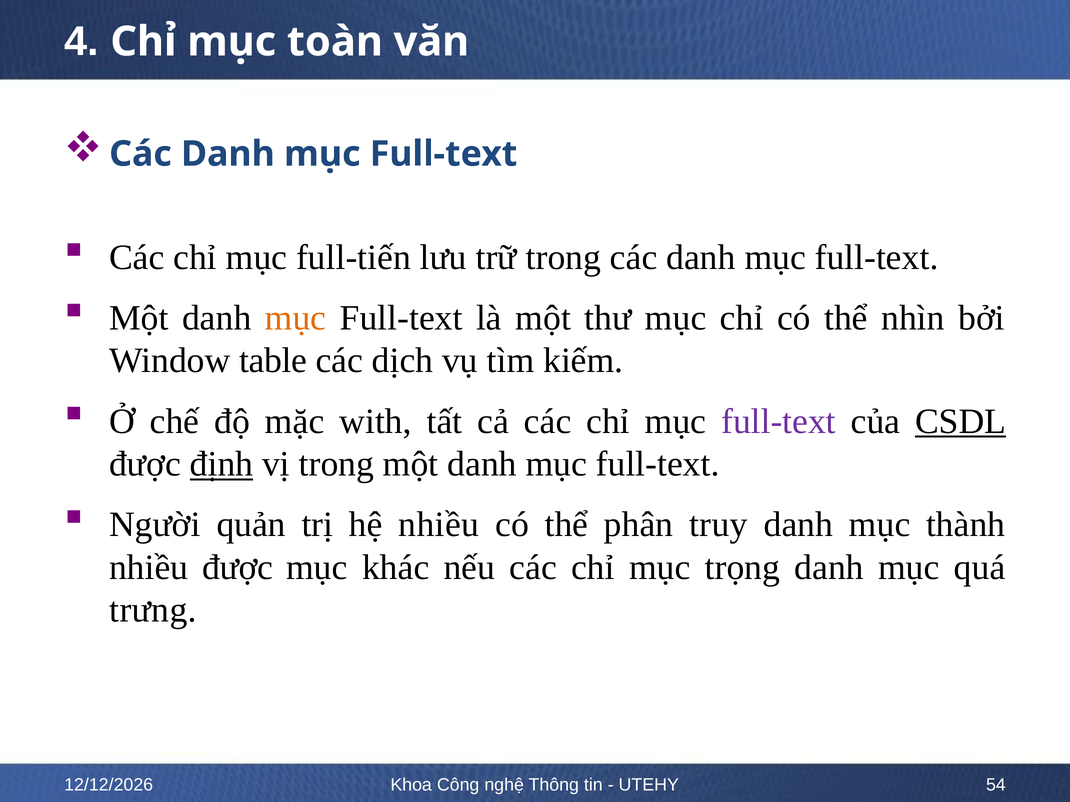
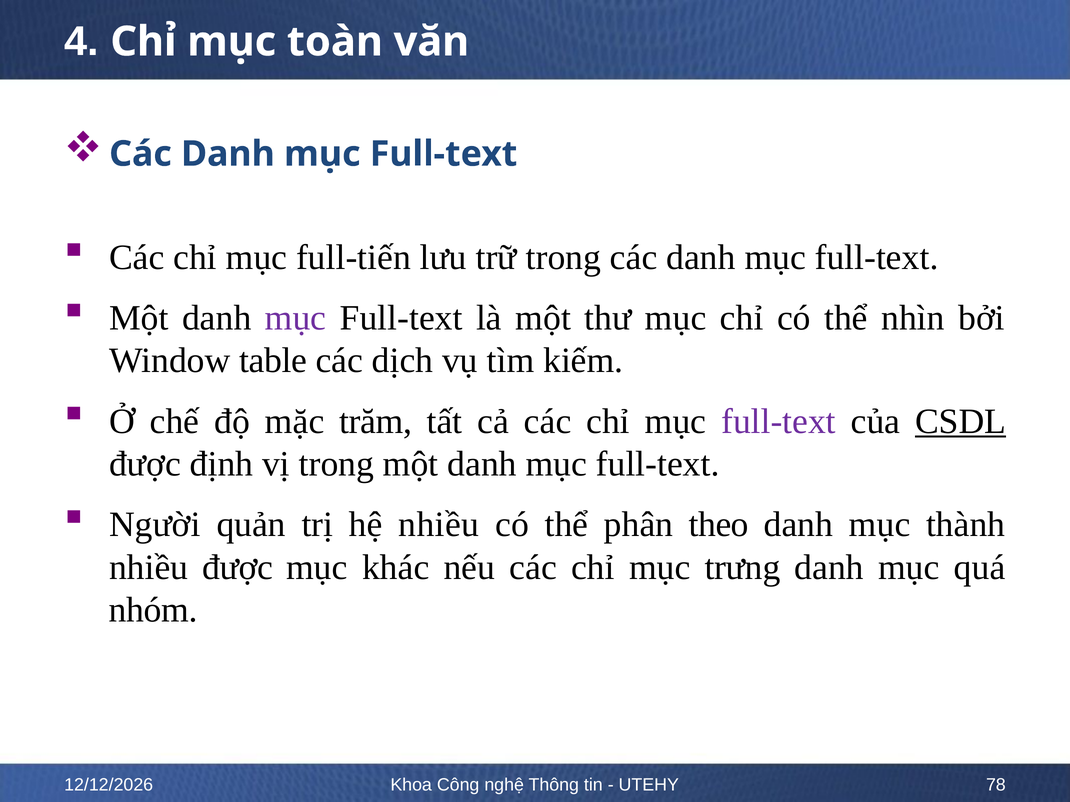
mục at (296, 318) colour: orange -> purple
with: with -> trăm
định underline: present -> none
truy: truy -> theo
trọng: trọng -> trưng
trưng: trưng -> nhóm
54: 54 -> 78
